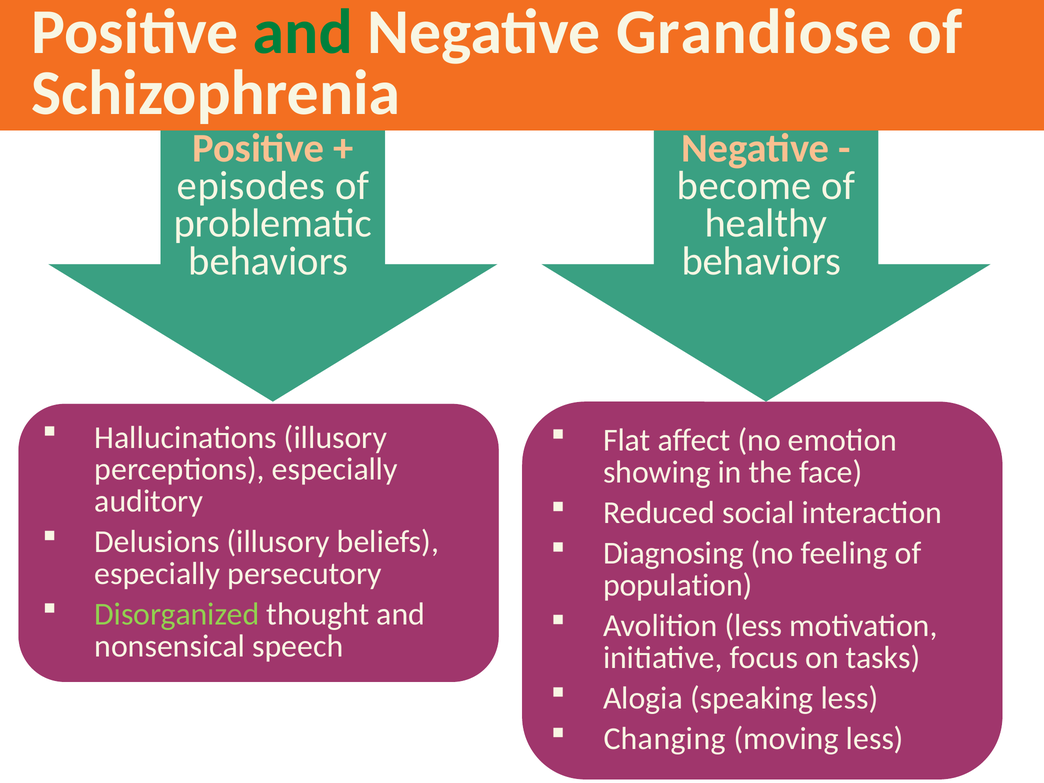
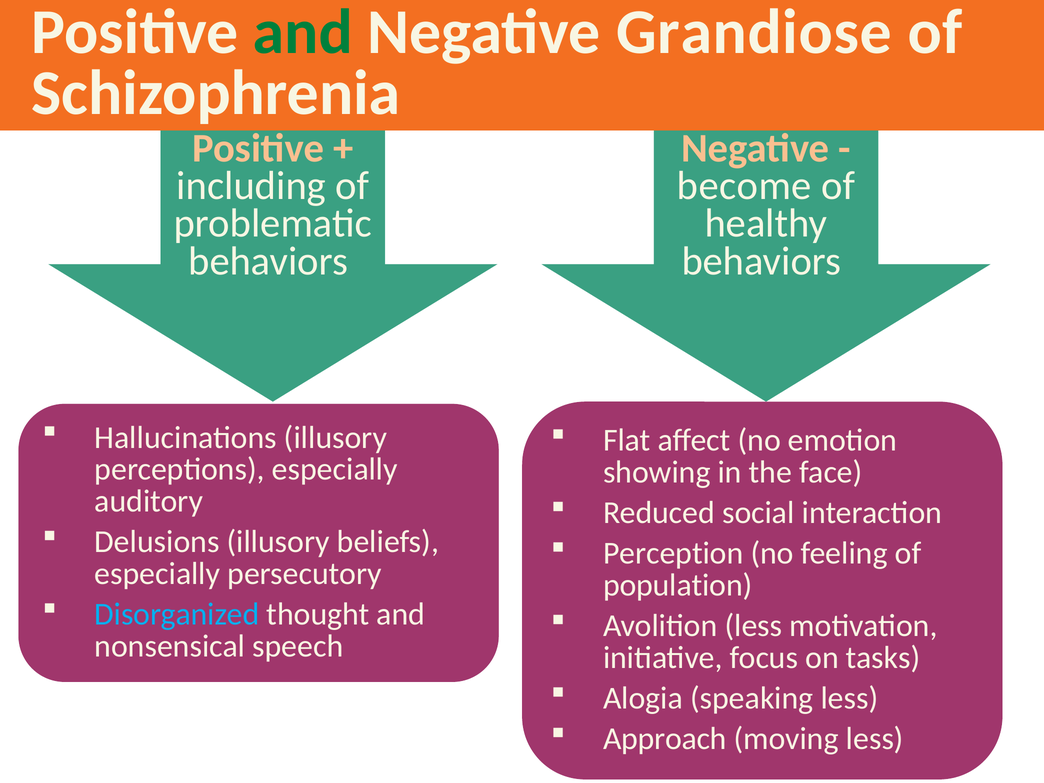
episodes: episodes -> including
Diagnosing: Diagnosing -> Perception
Disorganized colour: light green -> light blue
Changing: Changing -> Approach
